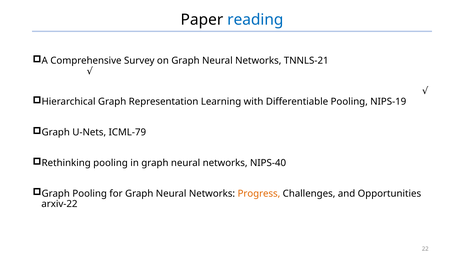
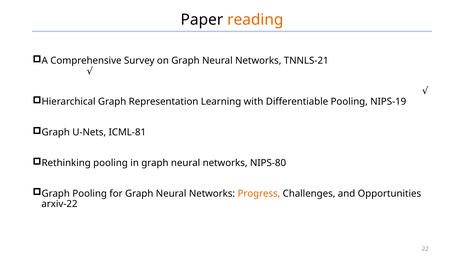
reading colour: blue -> orange
ICML-79: ICML-79 -> ICML-81
NIPS-40: NIPS-40 -> NIPS-80
